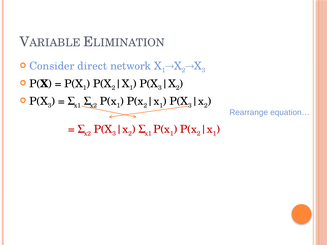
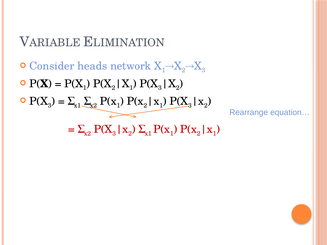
direct: direct -> heads
